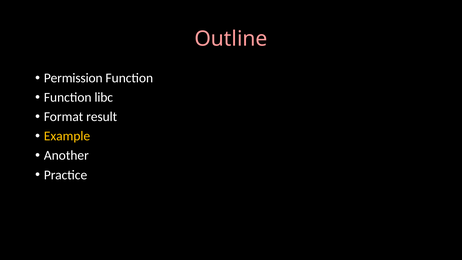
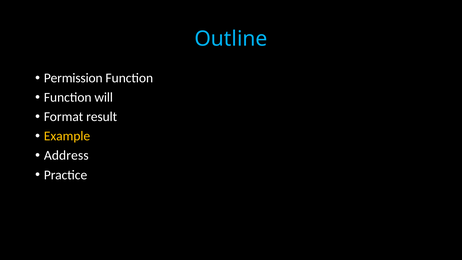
Outline colour: pink -> light blue
libc: libc -> will
Another: Another -> Address
